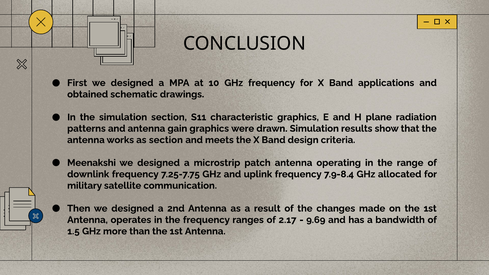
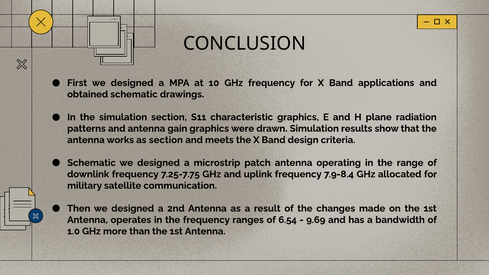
Meenakshi at (92, 163): Meenakshi -> Schematic
2.17: 2.17 -> 6.54
1.5: 1.5 -> 1.0
